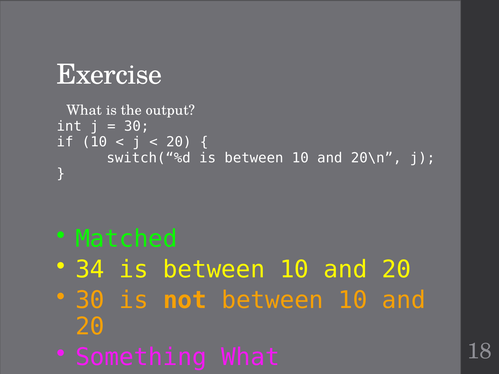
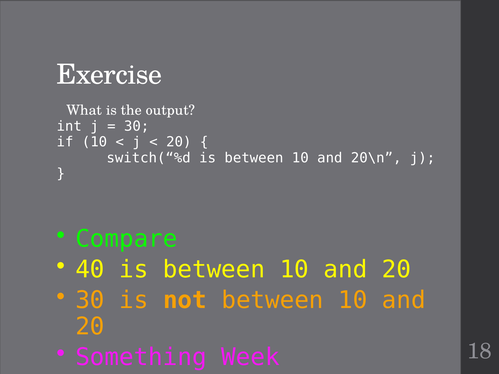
Matched: Matched -> Compare
34: 34 -> 40
Something What: What -> Week
